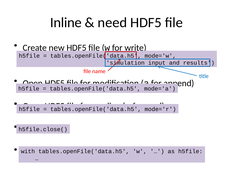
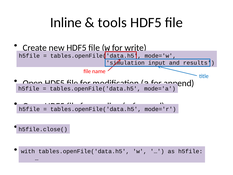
need: need -> tools
